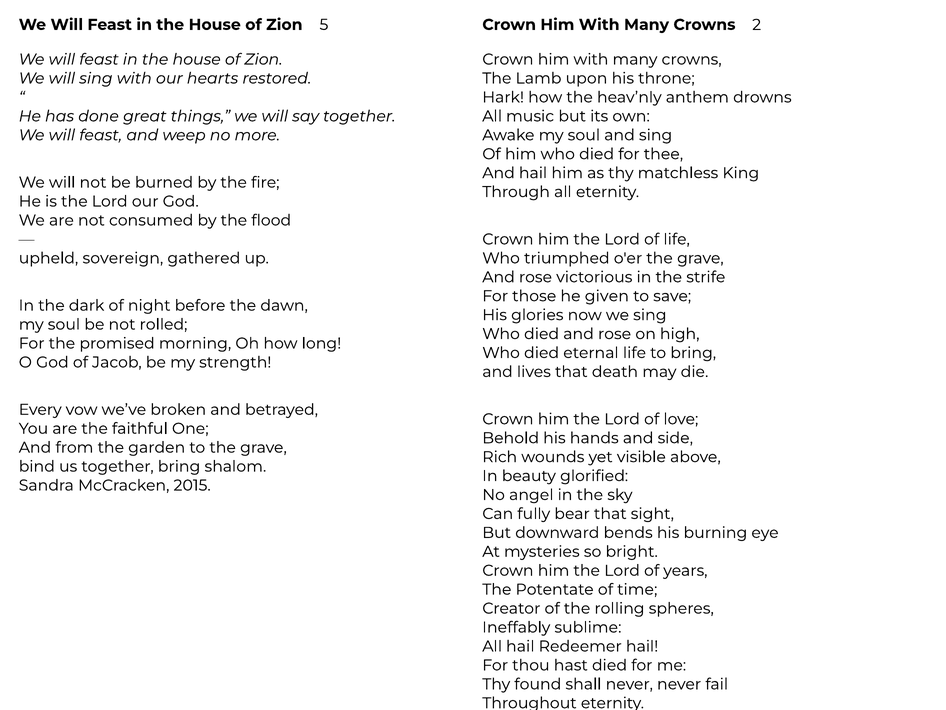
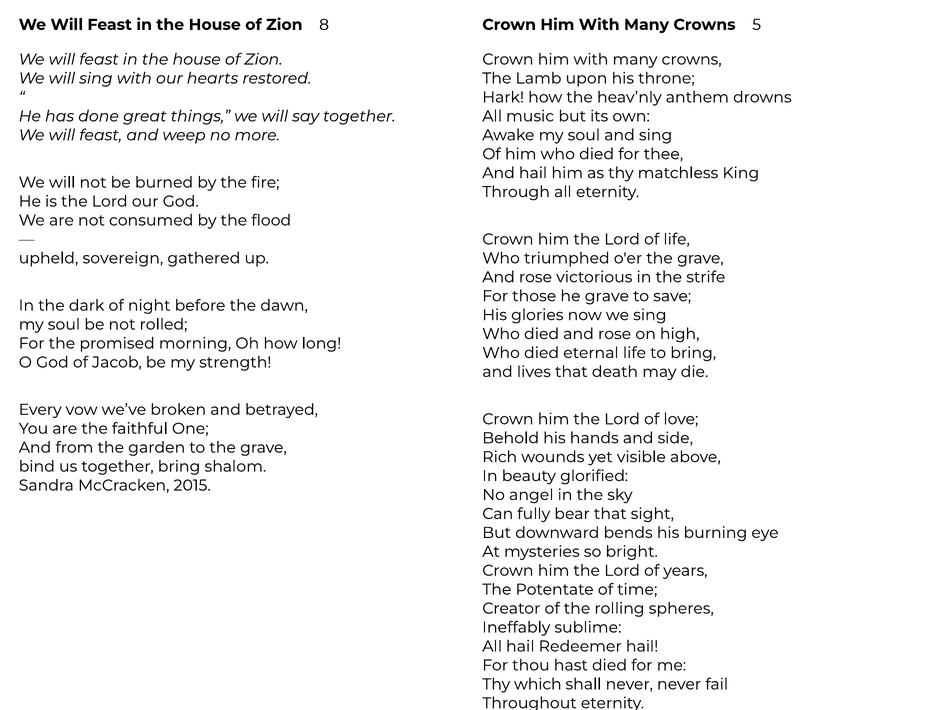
5: 5 -> 8
Crowns 2: 2 -> 5
he given: given -> grave
found: found -> which
